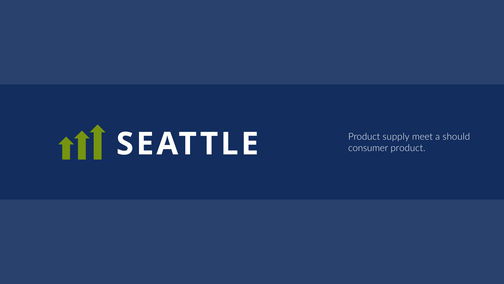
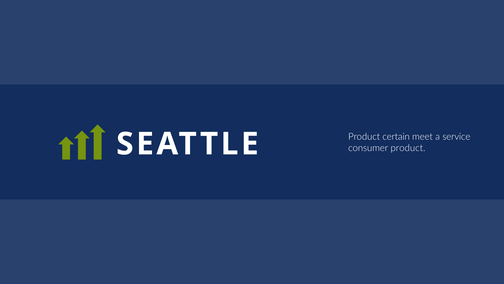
supply: supply -> certain
should: should -> service
